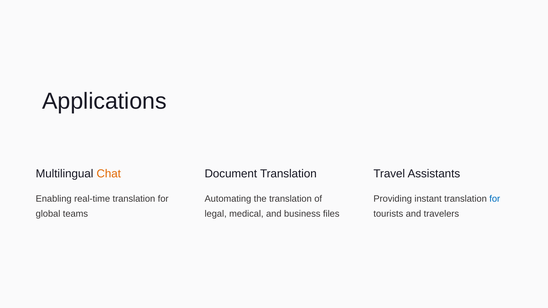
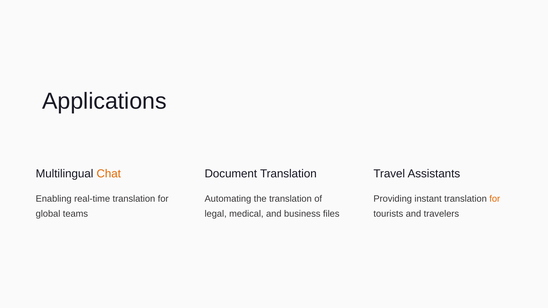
for at (495, 199) colour: blue -> orange
